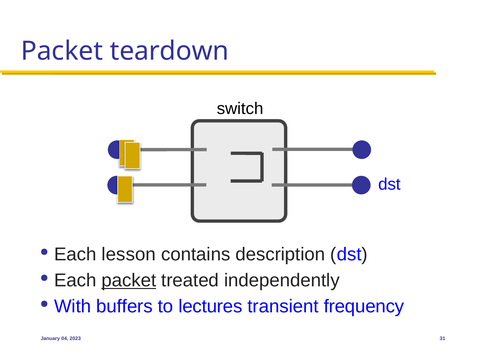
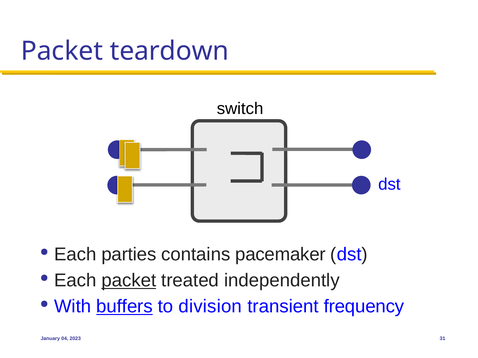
lesson: lesson -> parties
description: description -> pacemaker
buffers underline: none -> present
lectures: lectures -> division
